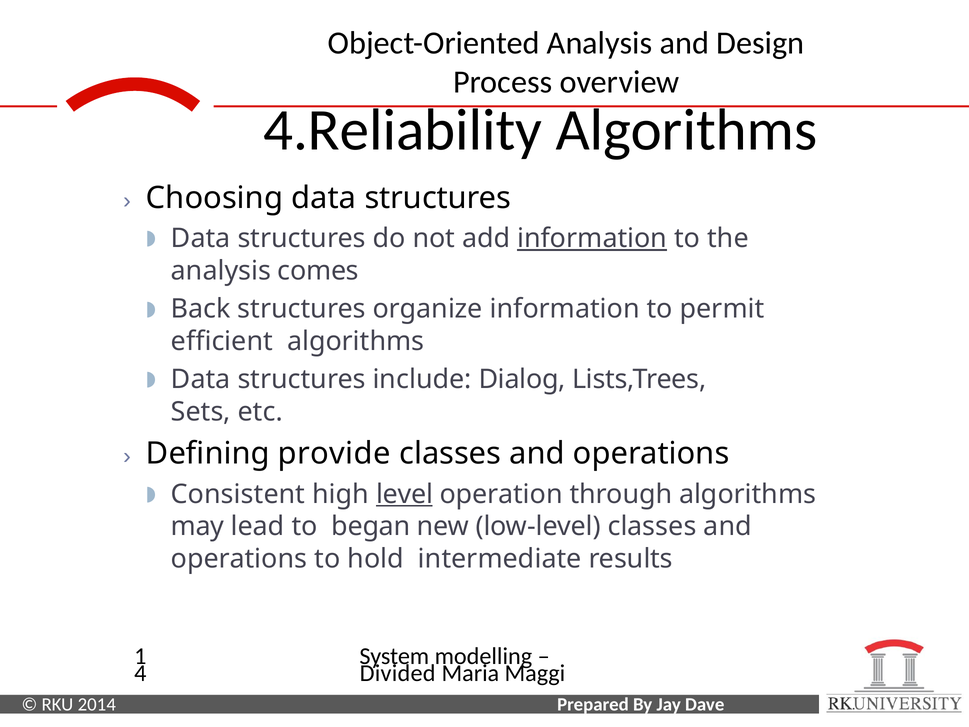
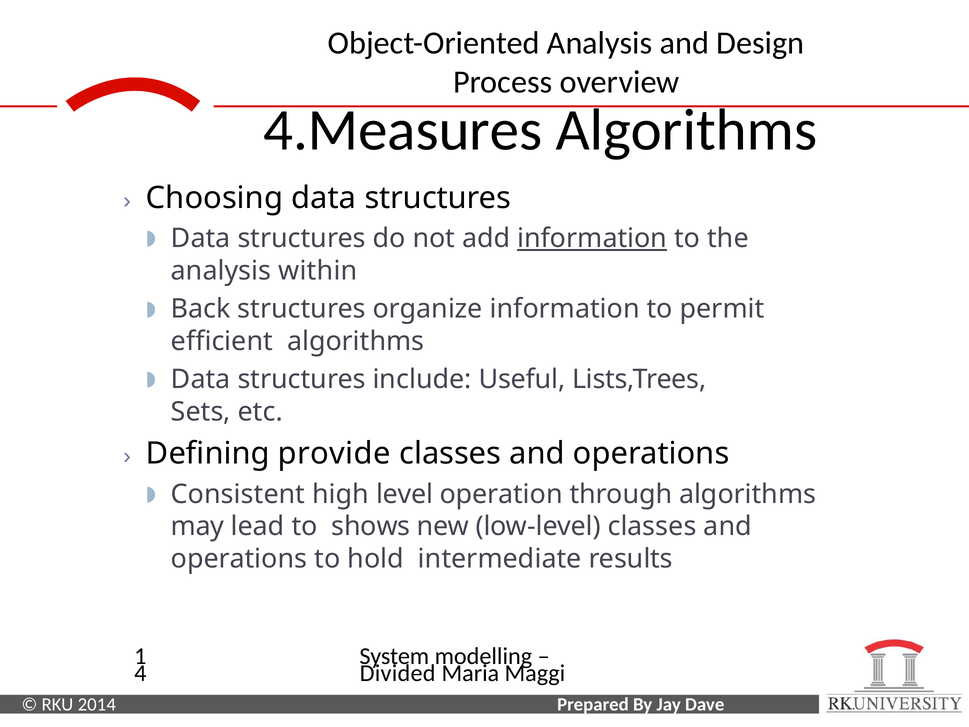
4.Reliability: 4.Reliability -> 4.Measures
comes: comes -> within
Dialog: Dialog -> Useful
level underline: present -> none
began: began -> shows
